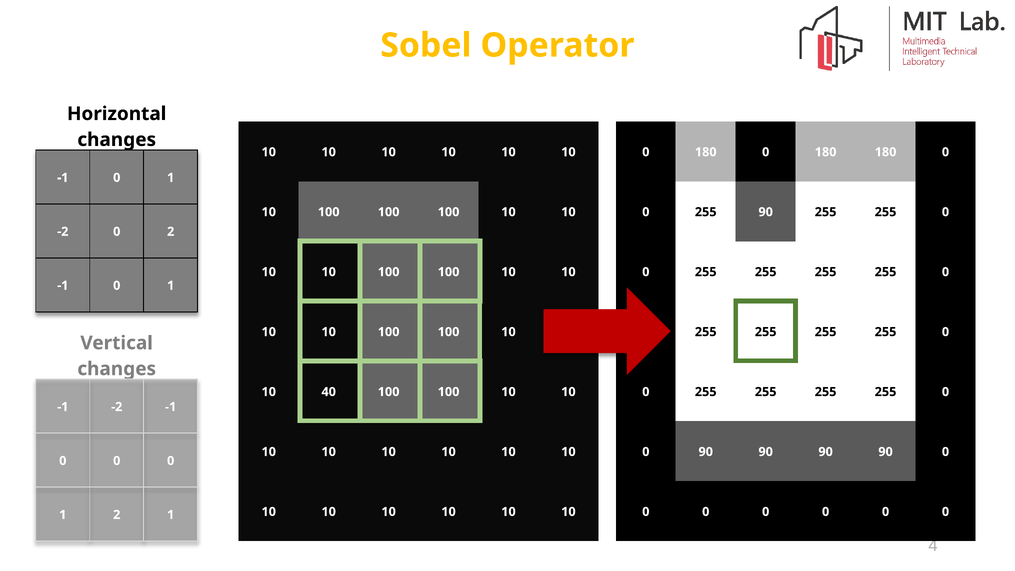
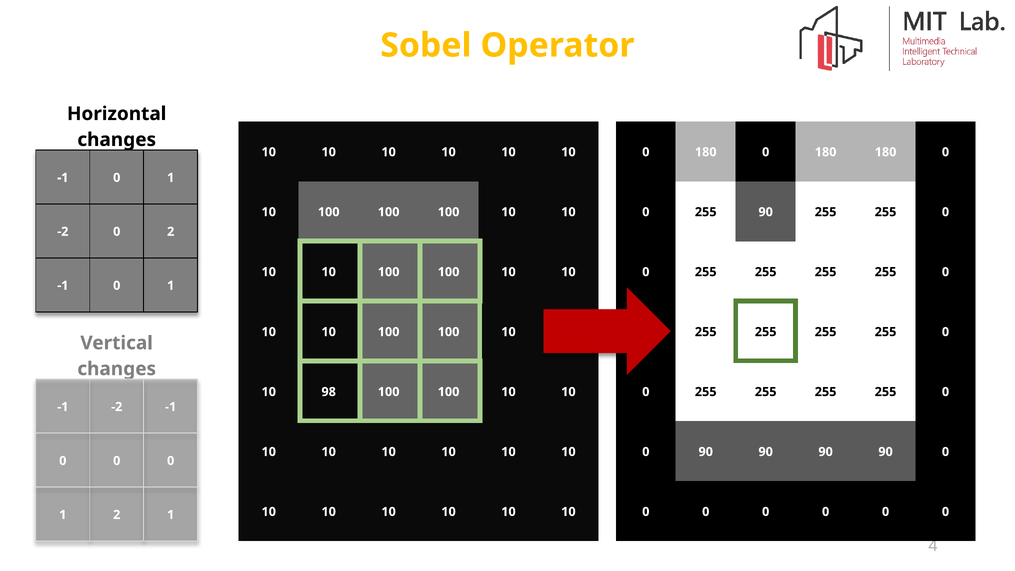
40: 40 -> 98
